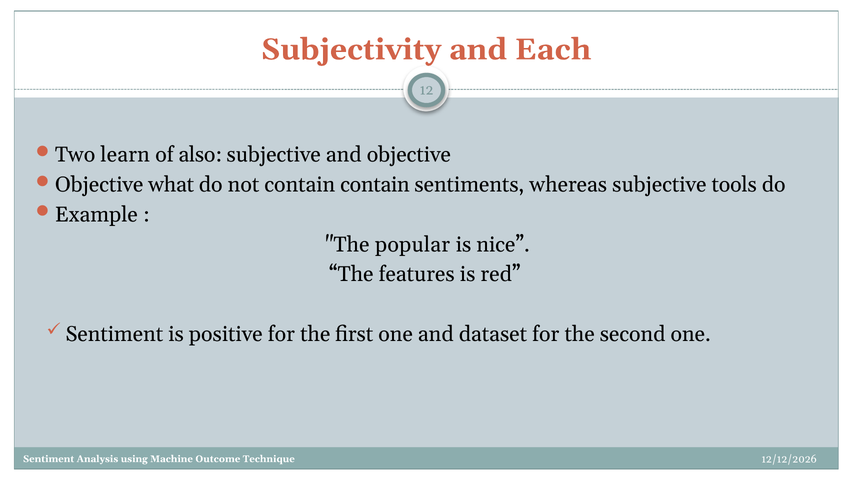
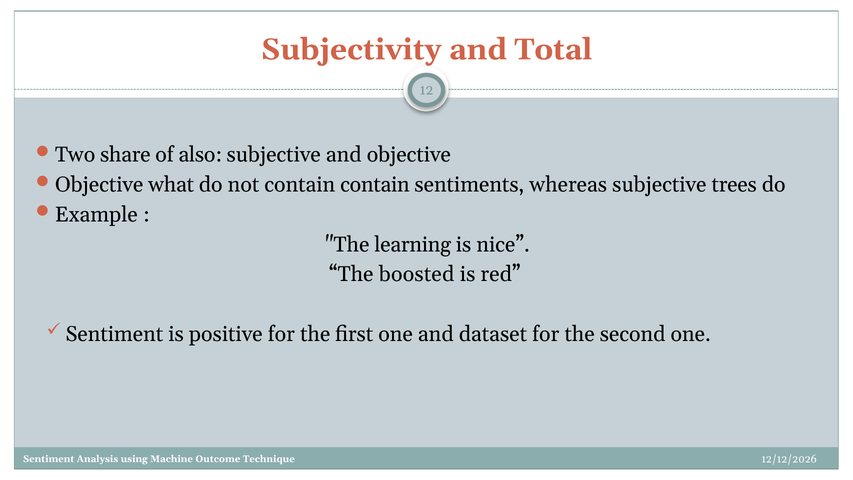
Each: Each -> Total
learn: learn -> share
tools: tools -> trees
popular: popular -> learning
features: features -> boosted
